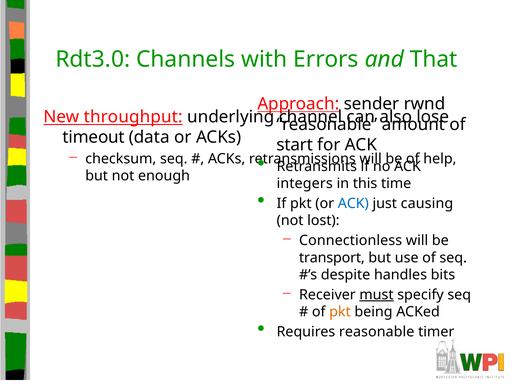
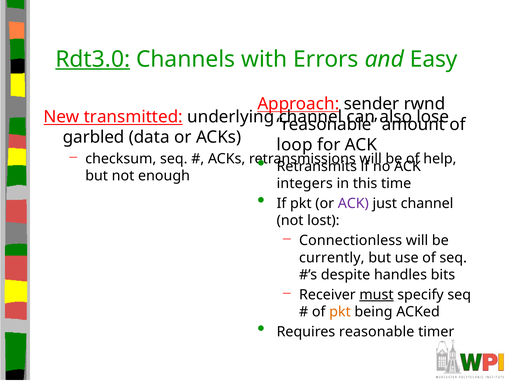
Rdt3.0 underline: none -> present
That: That -> Easy
throughput: throughput -> transmitted
timeout: timeout -> garbled
start: start -> loop
ACK at (353, 203) colour: blue -> purple
just causing: causing -> channel
transport: transport -> currently
